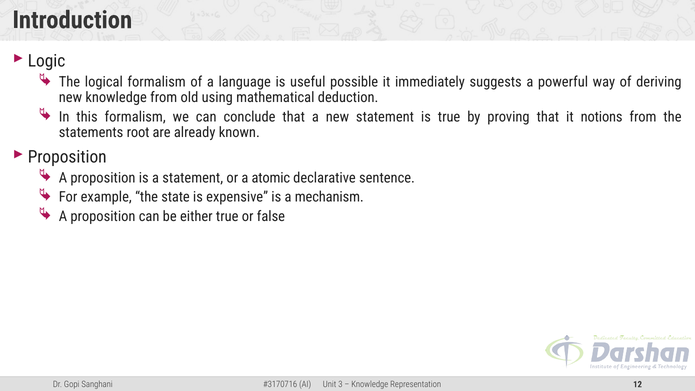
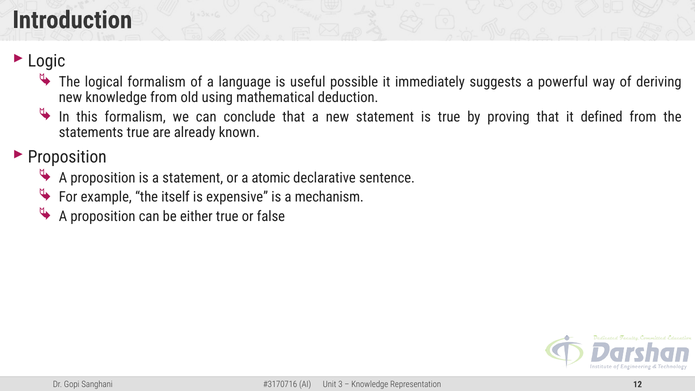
notions: notions -> defined
statements root: root -> true
state: state -> itself
